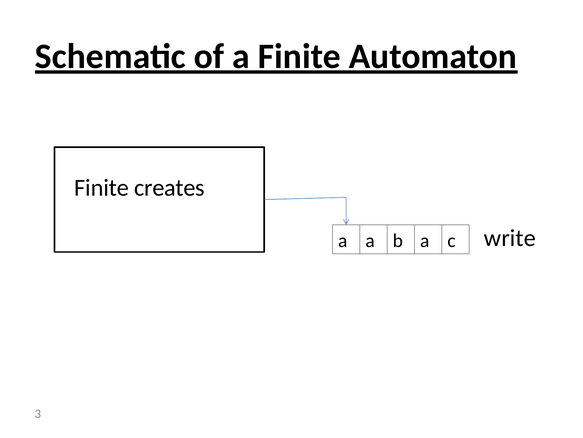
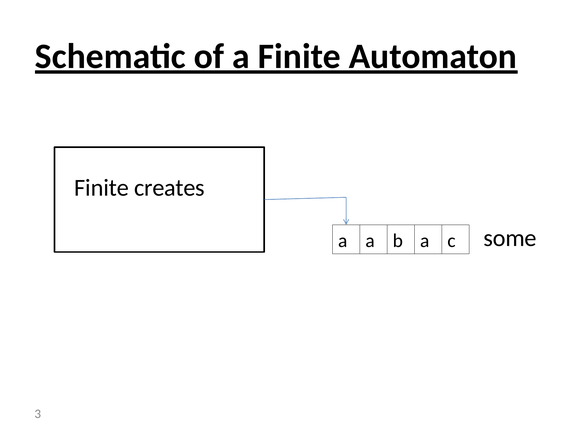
write: write -> some
